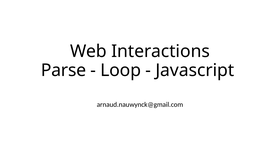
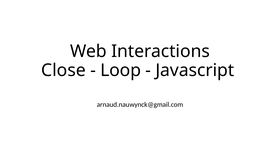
Parse: Parse -> Close
